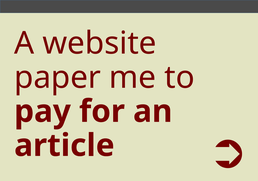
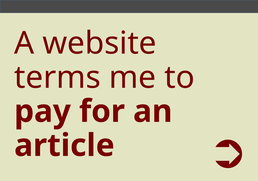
paper: paper -> terms
